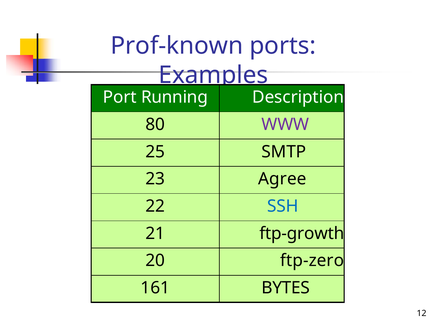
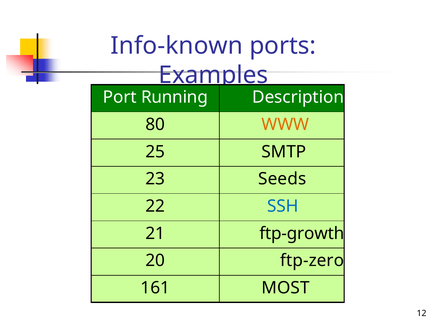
Prof-known: Prof-known -> Info-known
WWW colour: purple -> orange
Agree: Agree -> Seeds
BYTES: BYTES -> MOST
